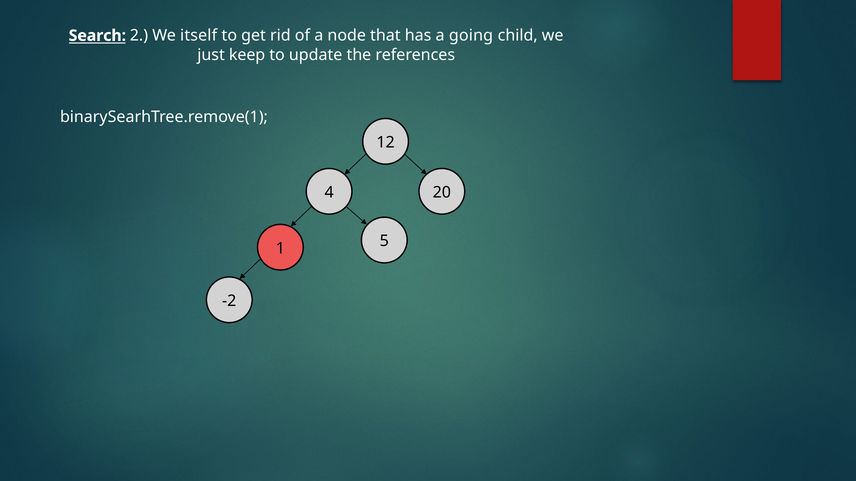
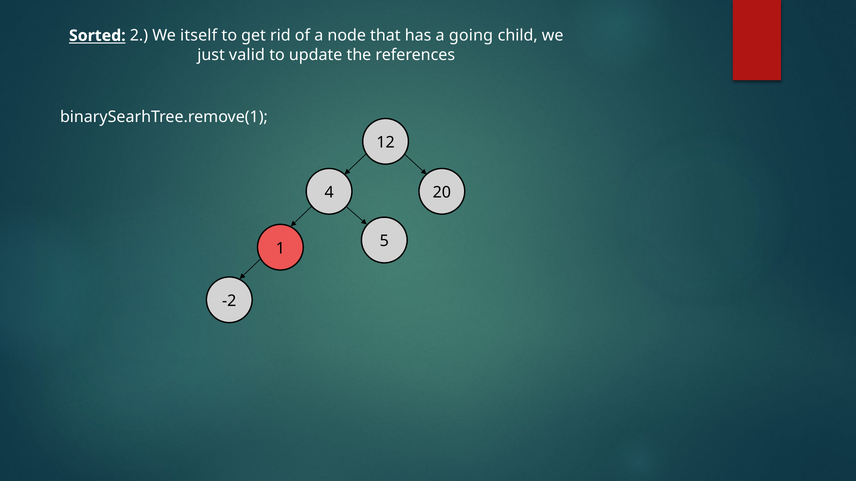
Search: Search -> Sorted
keep: keep -> valid
